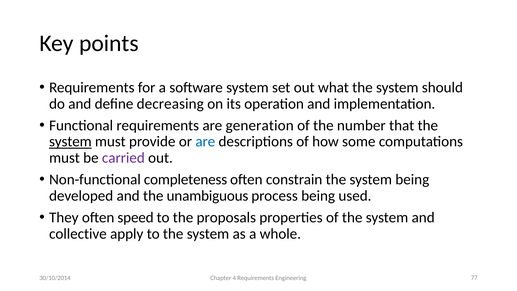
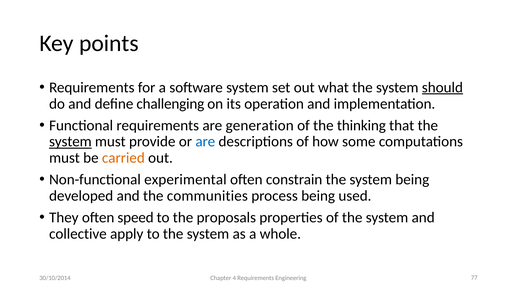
should underline: none -> present
decreasing: decreasing -> challenging
number: number -> thinking
carried colour: purple -> orange
completeness: completeness -> experimental
unambiguous: unambiguous -> communities
